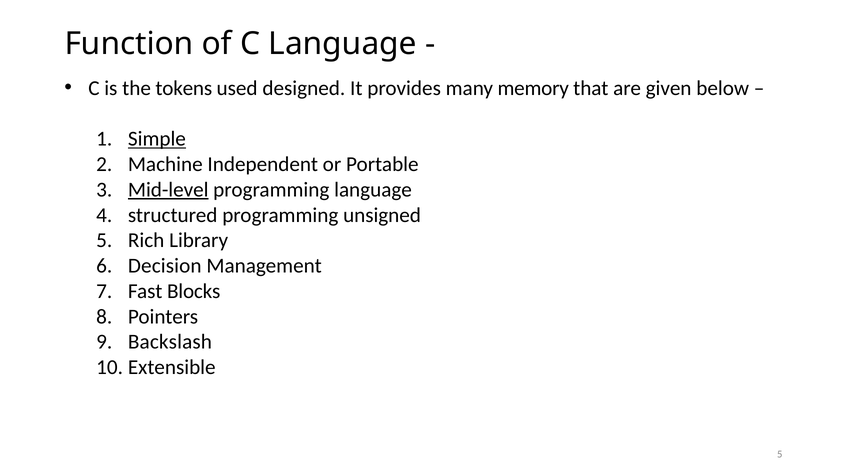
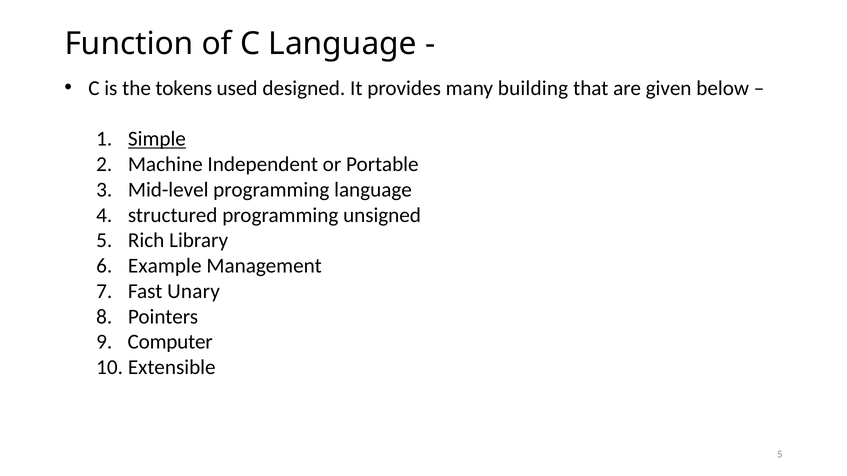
memory: memory -> building
Mid-level underline: present -> none
Decision: Decision -> Example
Blocks: Blocks -> Unary
Backslash: Backslash -> Computer
